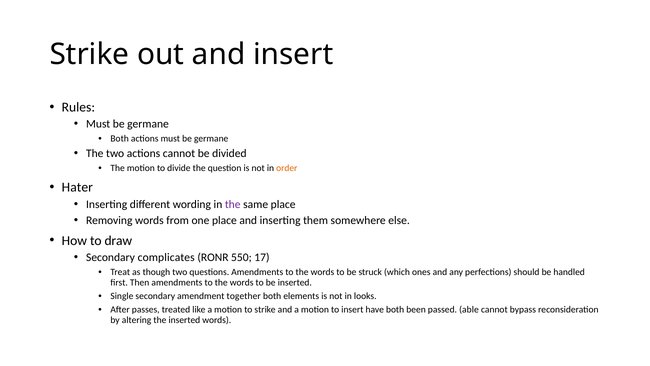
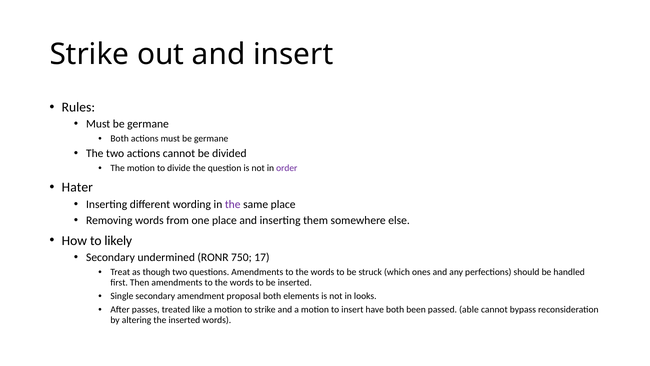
order colour: orange -> purple
draw: draw -> likely
complicates: complicates -> undermined
550: 550 -> 750
together: together -> proposal
